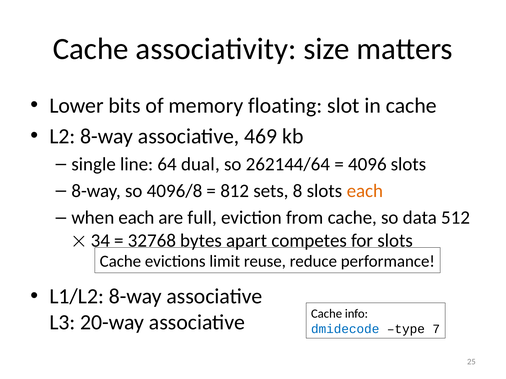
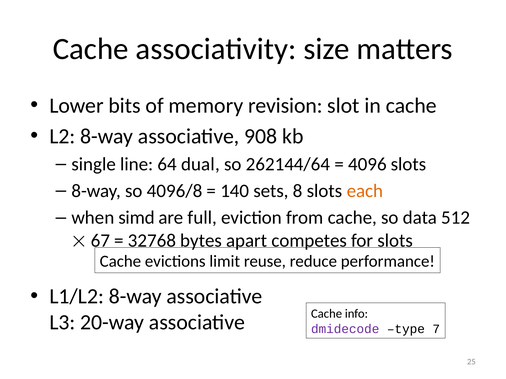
floating: floating -> revision
469: 469 -> 908
812: 812 -> 140
when each: each -> simd
34: 34 -> 67
dmidecode colour: blue -> purple
